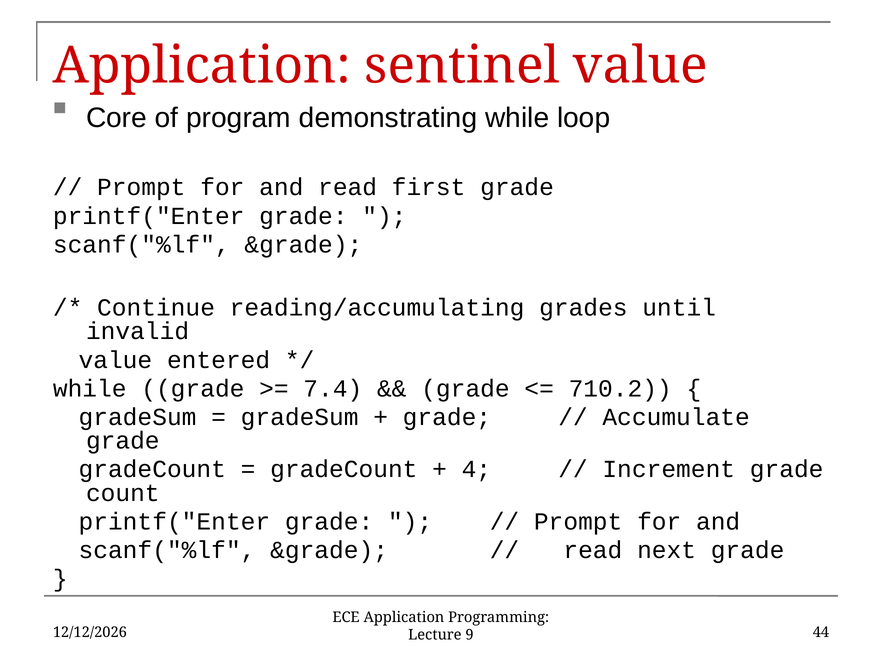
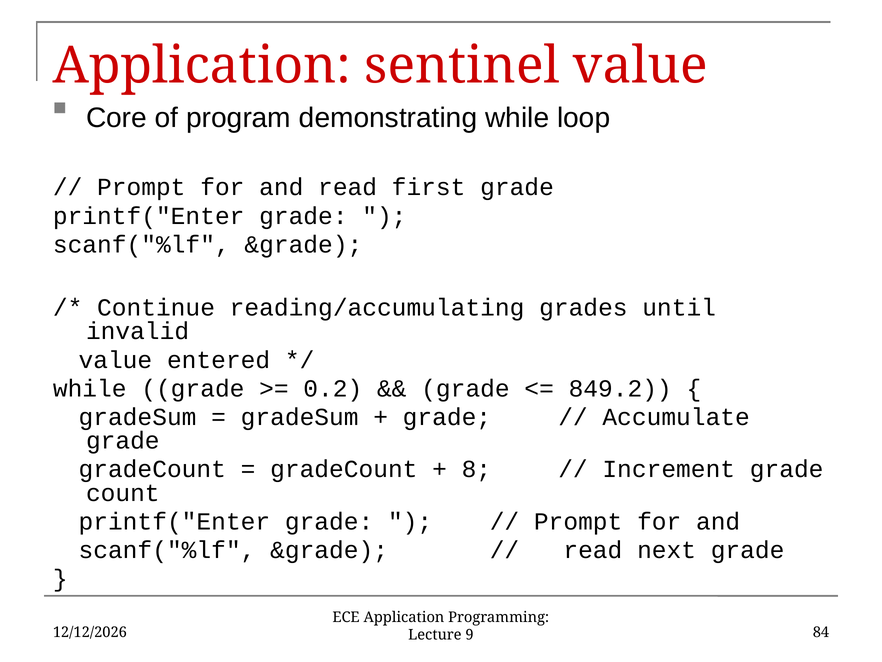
7.4: 7.4 -> 0.2
710.2: 710.2 -> 849.2
4: 4 -> 8
44: 44 -> 84
